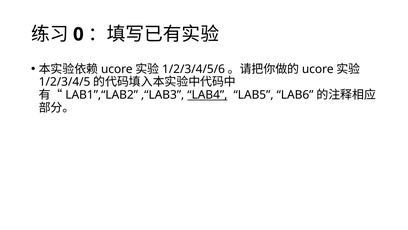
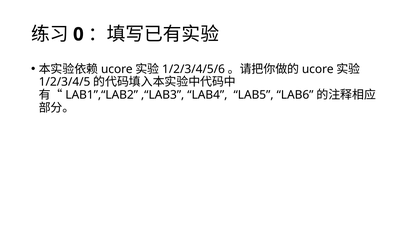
LAB4 underline: present -> none
